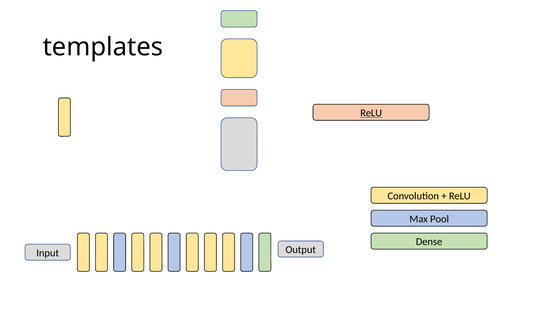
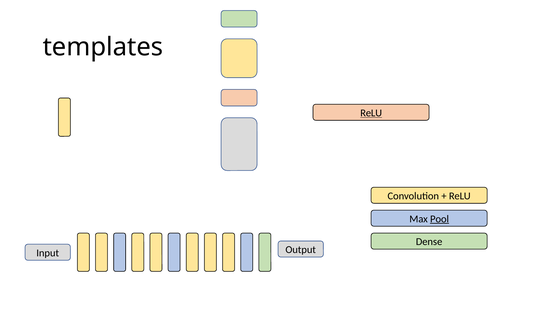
Pool underline: none -> present
